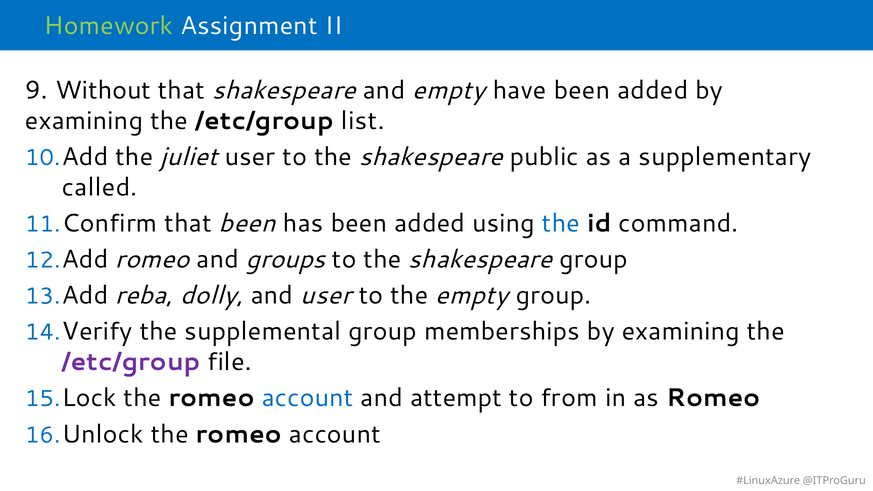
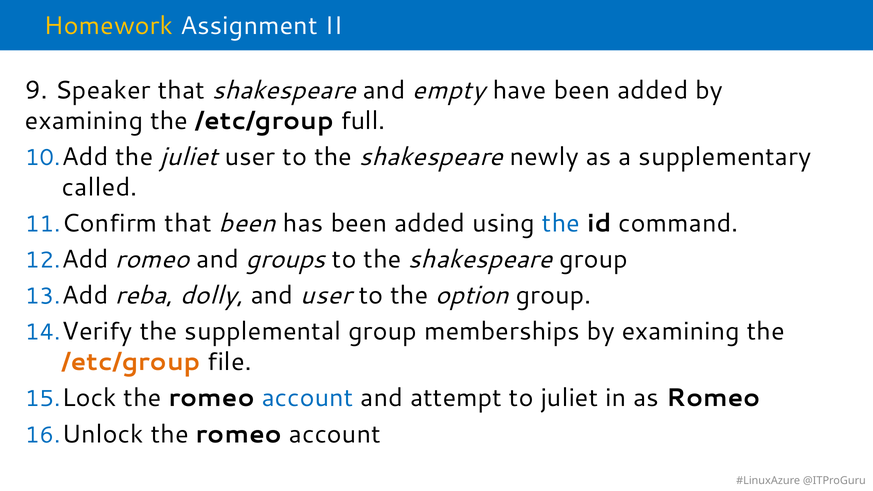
Homework colour: light green -> yellow
Without: Without -> Speaker
list: list -> full
public: public -> newly
the empty: empty -> option
/etc/group at (131, 362) colour: purple -> orange
to from: from -> juliet
